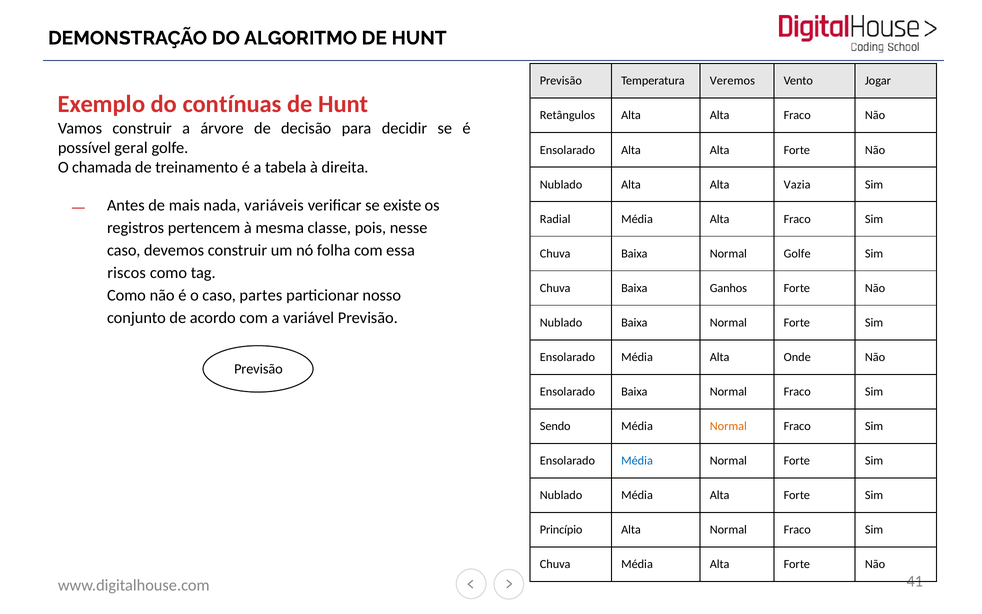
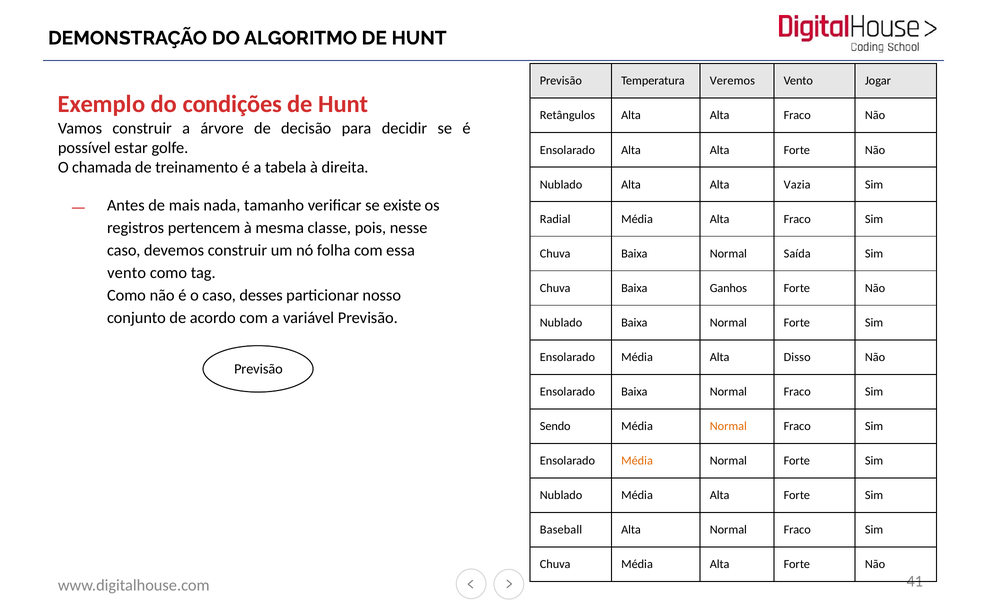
contínuas: contínuas -> condições
geral: geral -> estar
variáveis: variáveis -> tamanho
Normal Golfe: Golfe -> Saída
riscos at (127, 273): riscos -> vento
partes: partes -> desses
Onde: Onde -> Disso
Média at (637, 461) colour: blue -> orange
Princípio: Princípio -> Baseball
